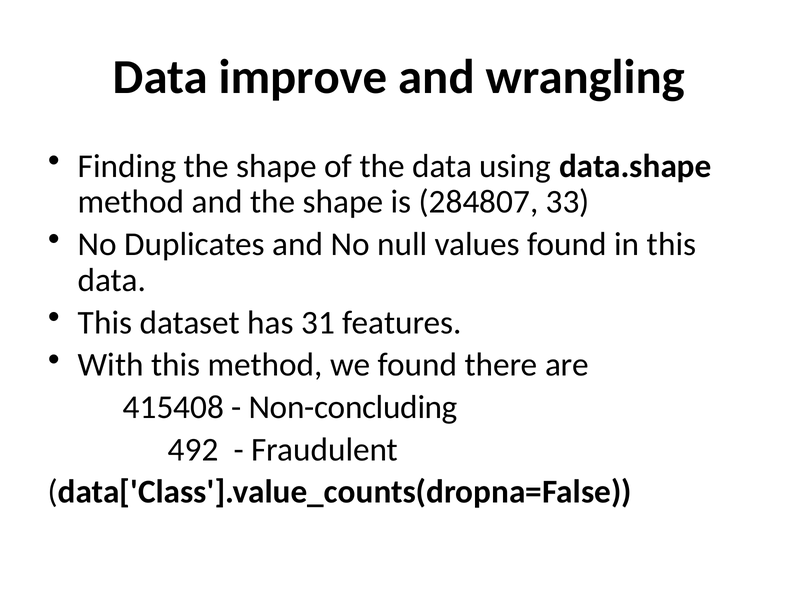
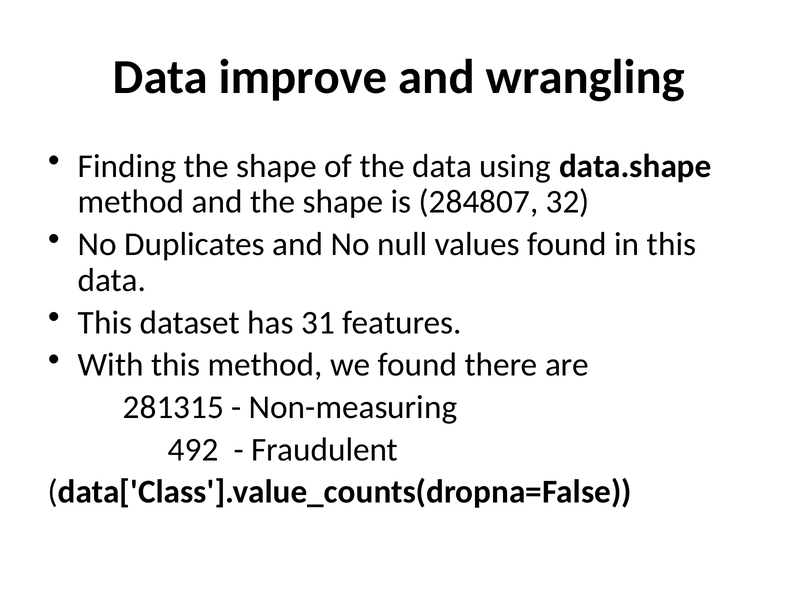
33: 33 -> 32
415408: 415408 -> 281315
Non-concluding: Non-concluding -> Non-measuring
